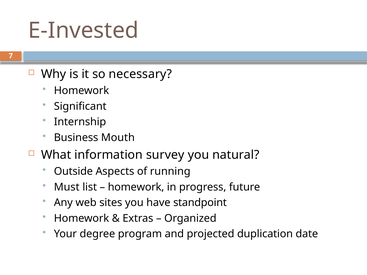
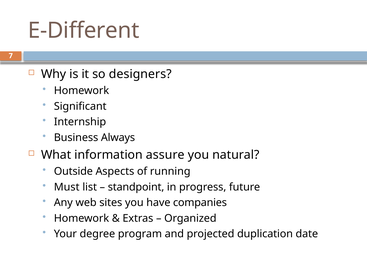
E-Invested: E-Invested -> E-Different
necessary: necessary -> designers
Mouth: Mouth -> Always
survey: survey -> assure
homework at (136, 187): homework -> standpoint
standpoint: standpoint -> companies
